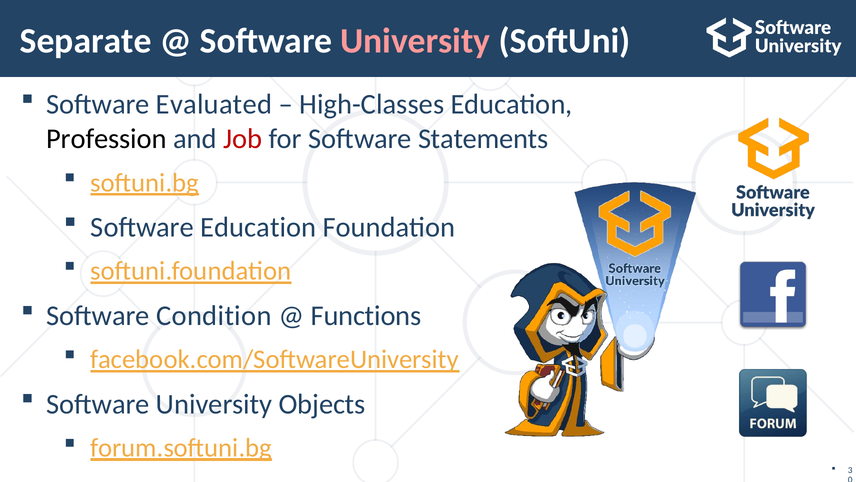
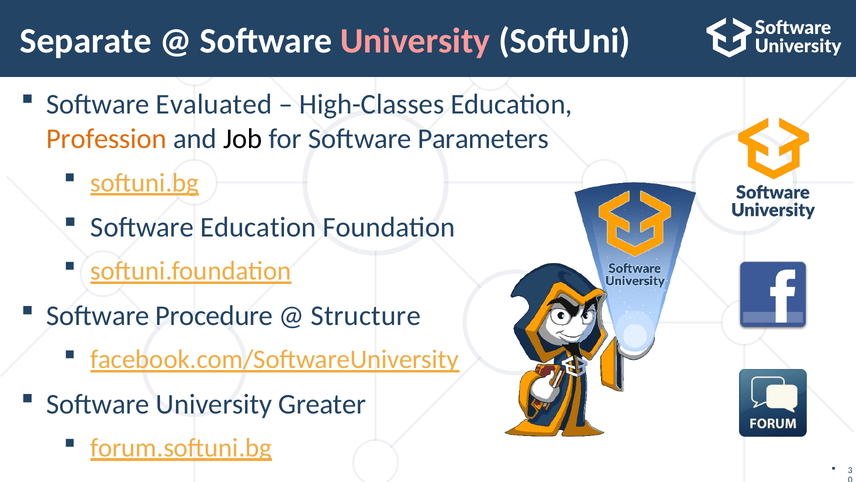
Profession colour: black -> orange
Job colour: red -> black
Statements: Statements -> Parameters
Condition: Condition -> Procedure
Functions: Functions -> Structure
Objects: Objects -> Greater
